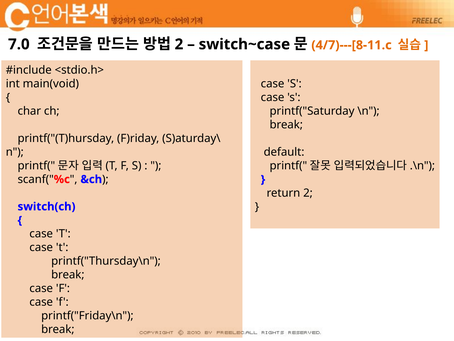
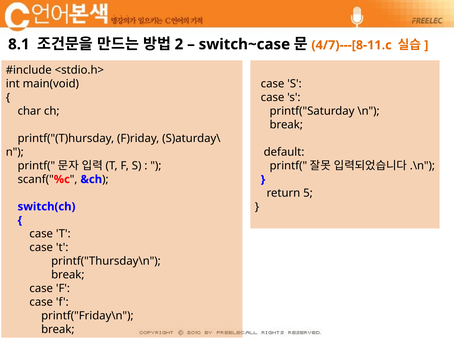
7.0: 7.0 -> 8.1
return 2: 2 -> 5
